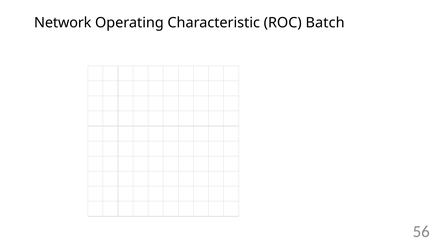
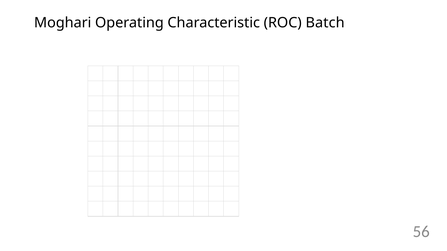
Network: Network -> Moghari
